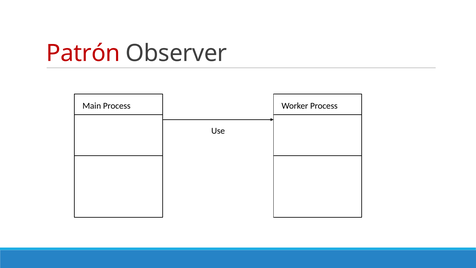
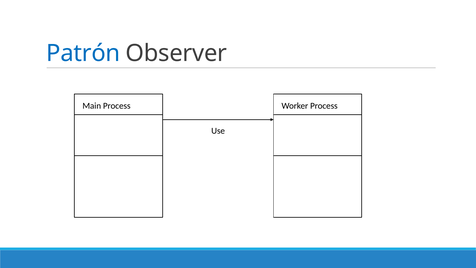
Patrón colour: red -> blue
